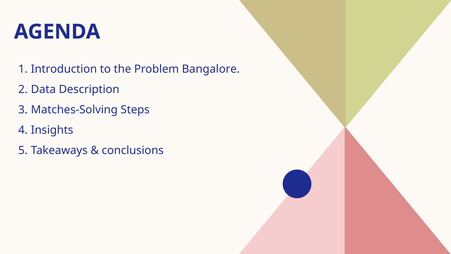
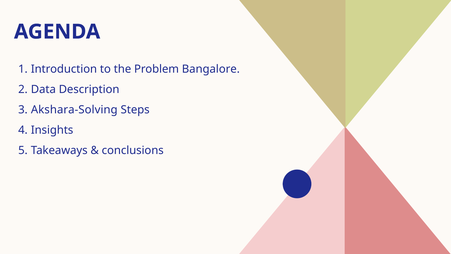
Matches-Solving: Matches-Solving -> Akshara-Solving
